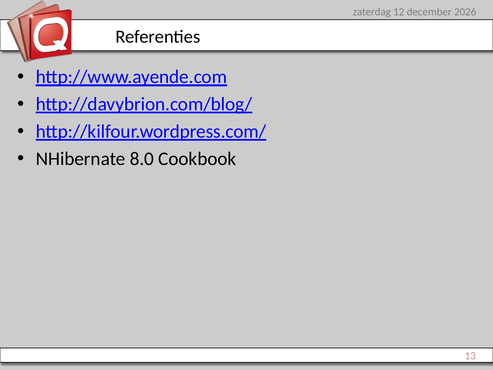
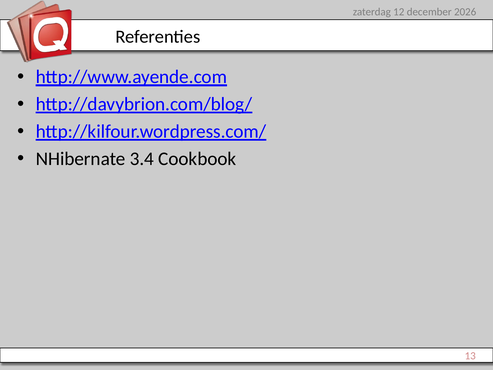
8.0: 8.0 -> 3.4
